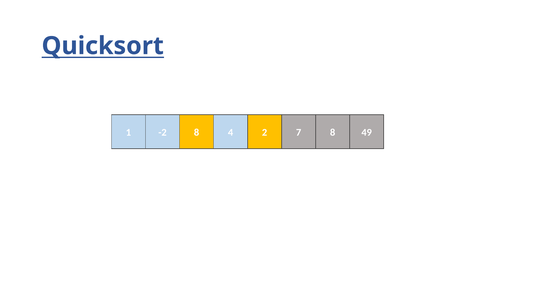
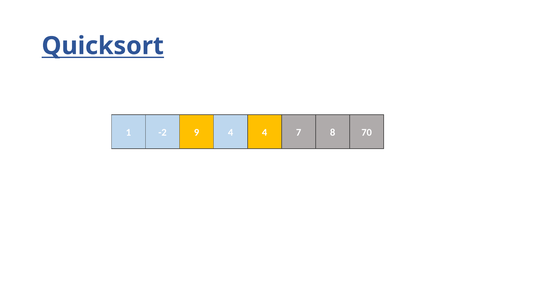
-2 8: 8 -> 9
4 2: 2 -> 4
49: 49 -> 70
